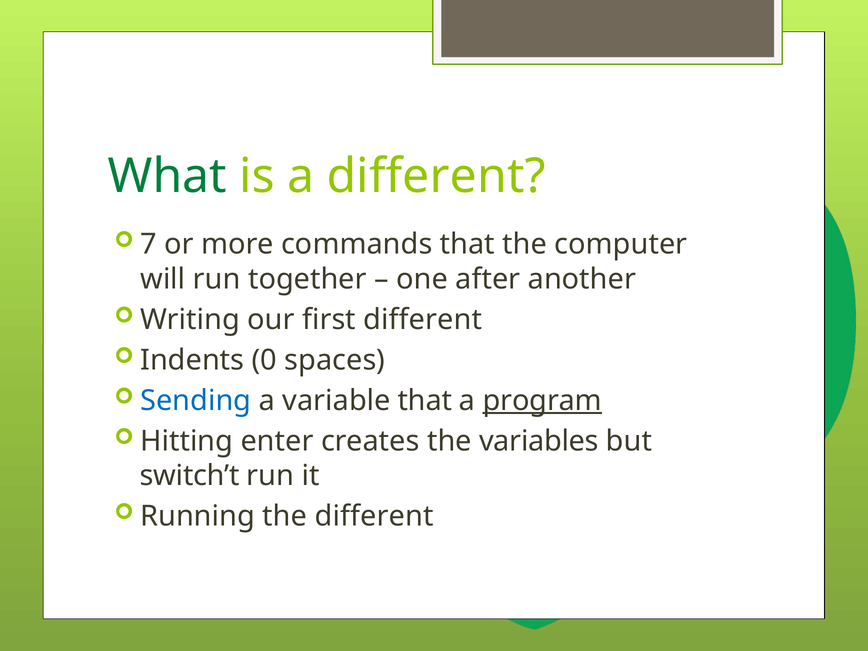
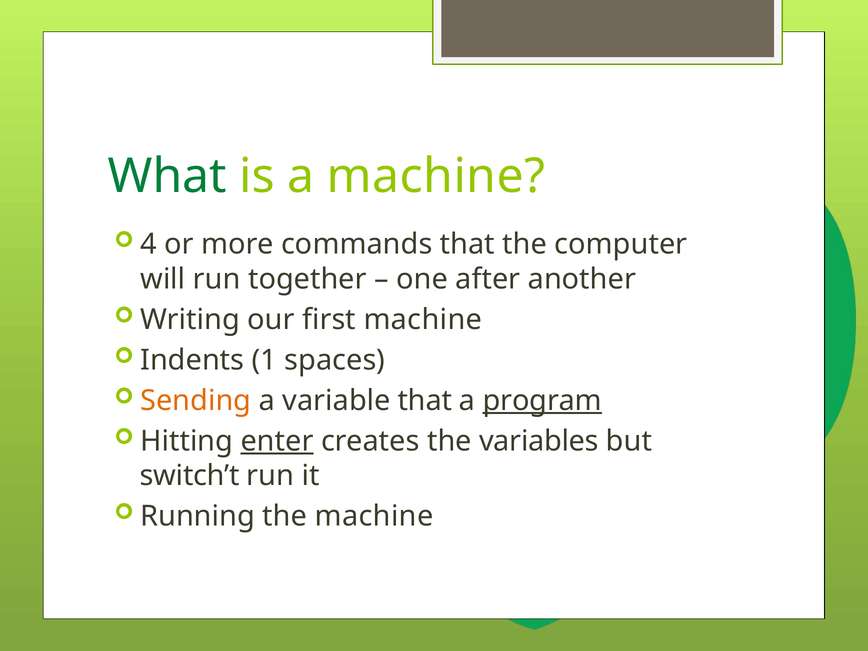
a different: different -> machine
7: 7 -> 4
first different: different -> machine
0: 0 -> 1
Sending colour: blue -> orange
enter underline: none -> present
the different: different -> machine
